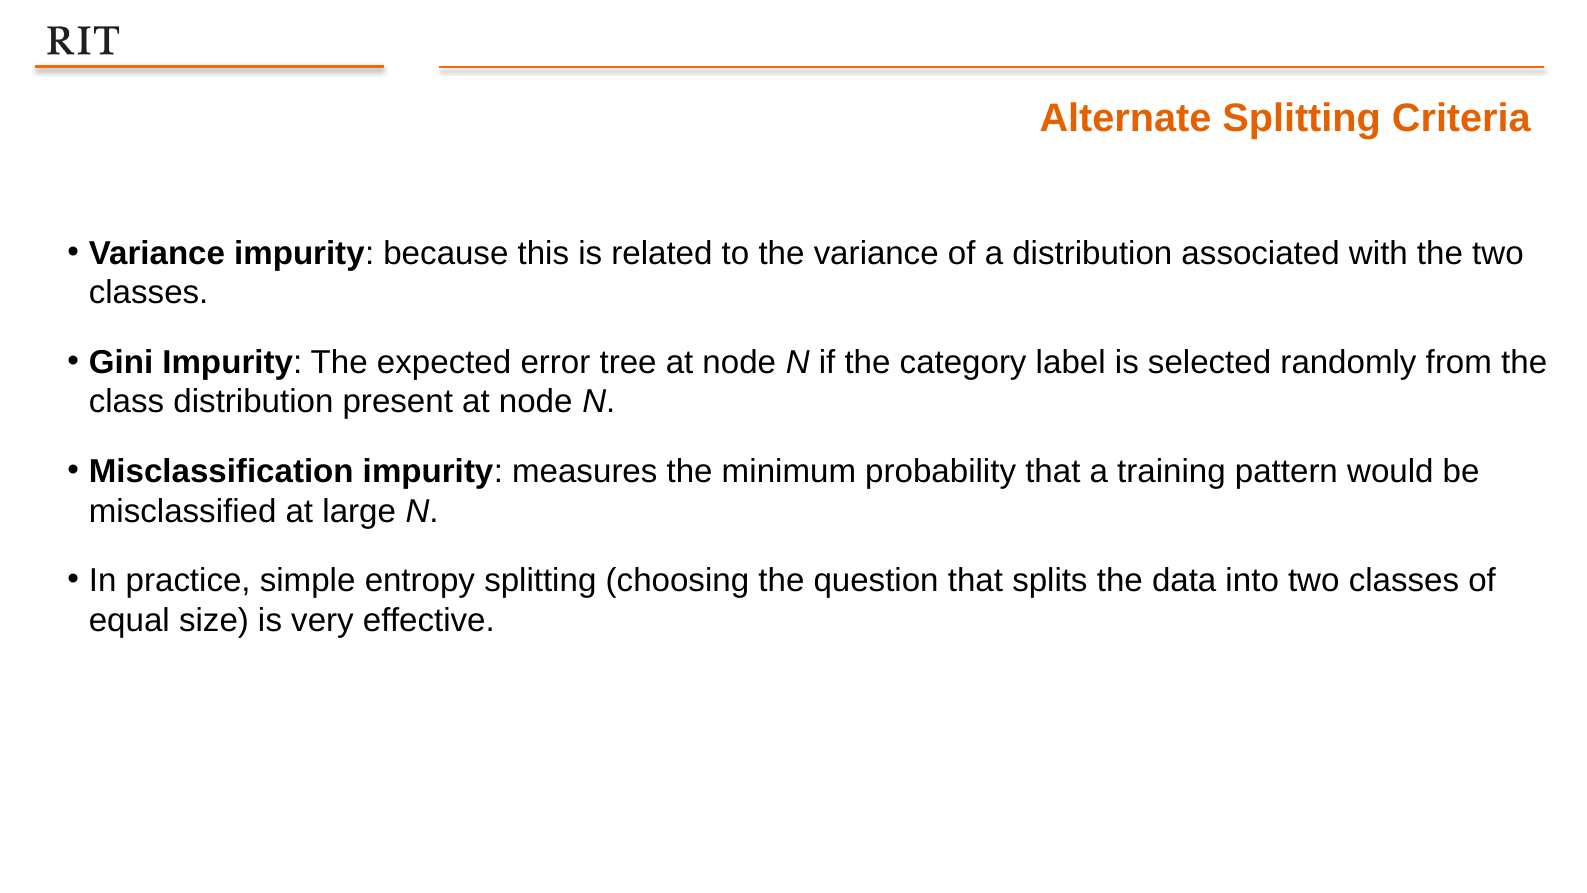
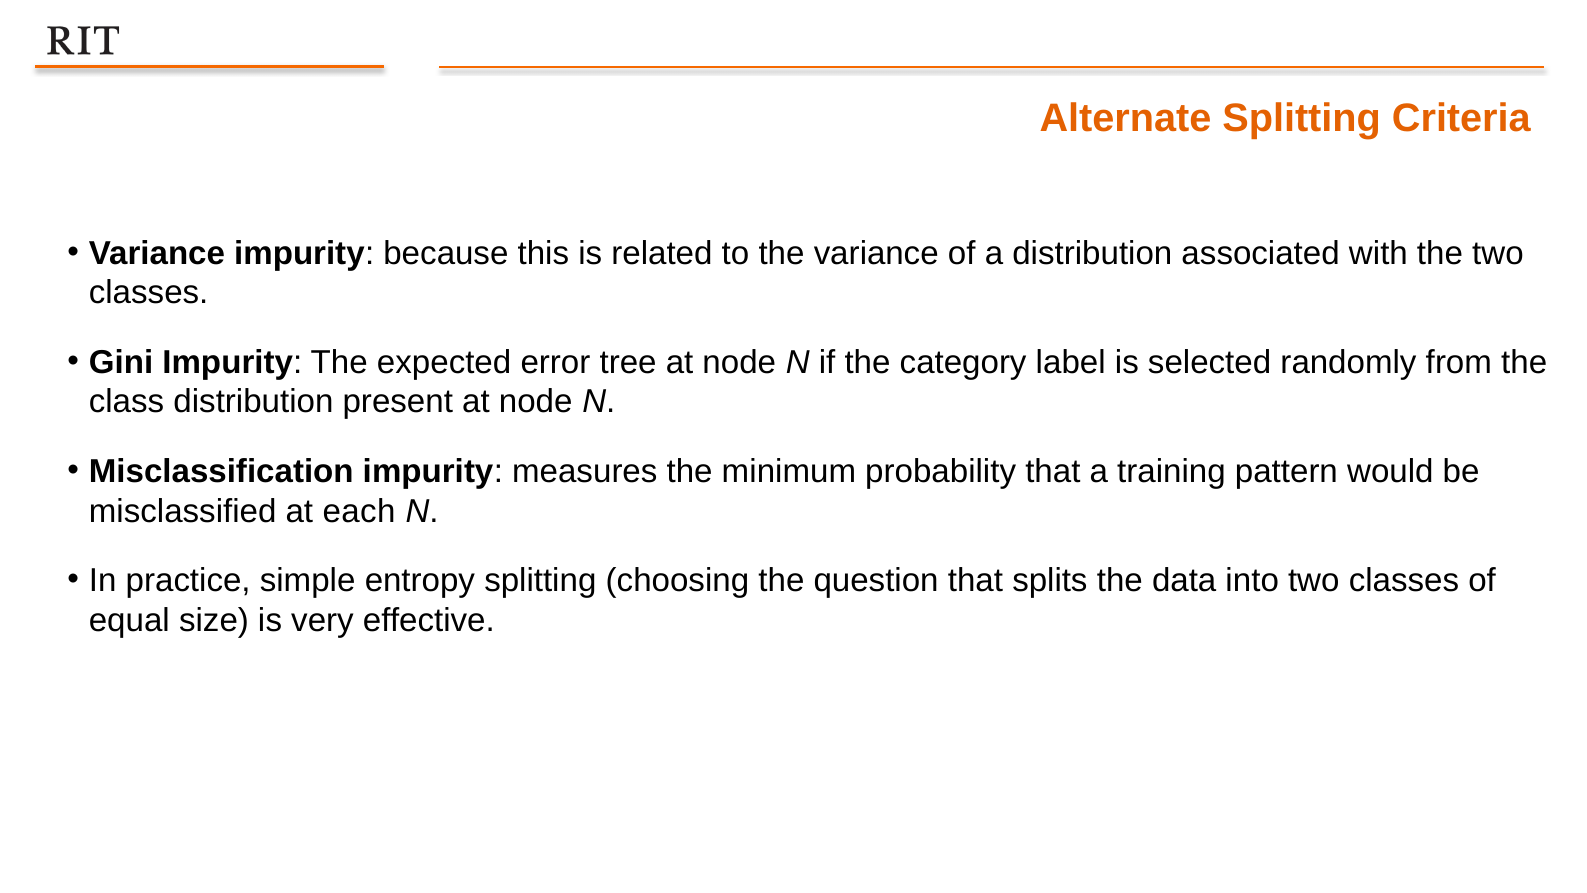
large: large -> each
